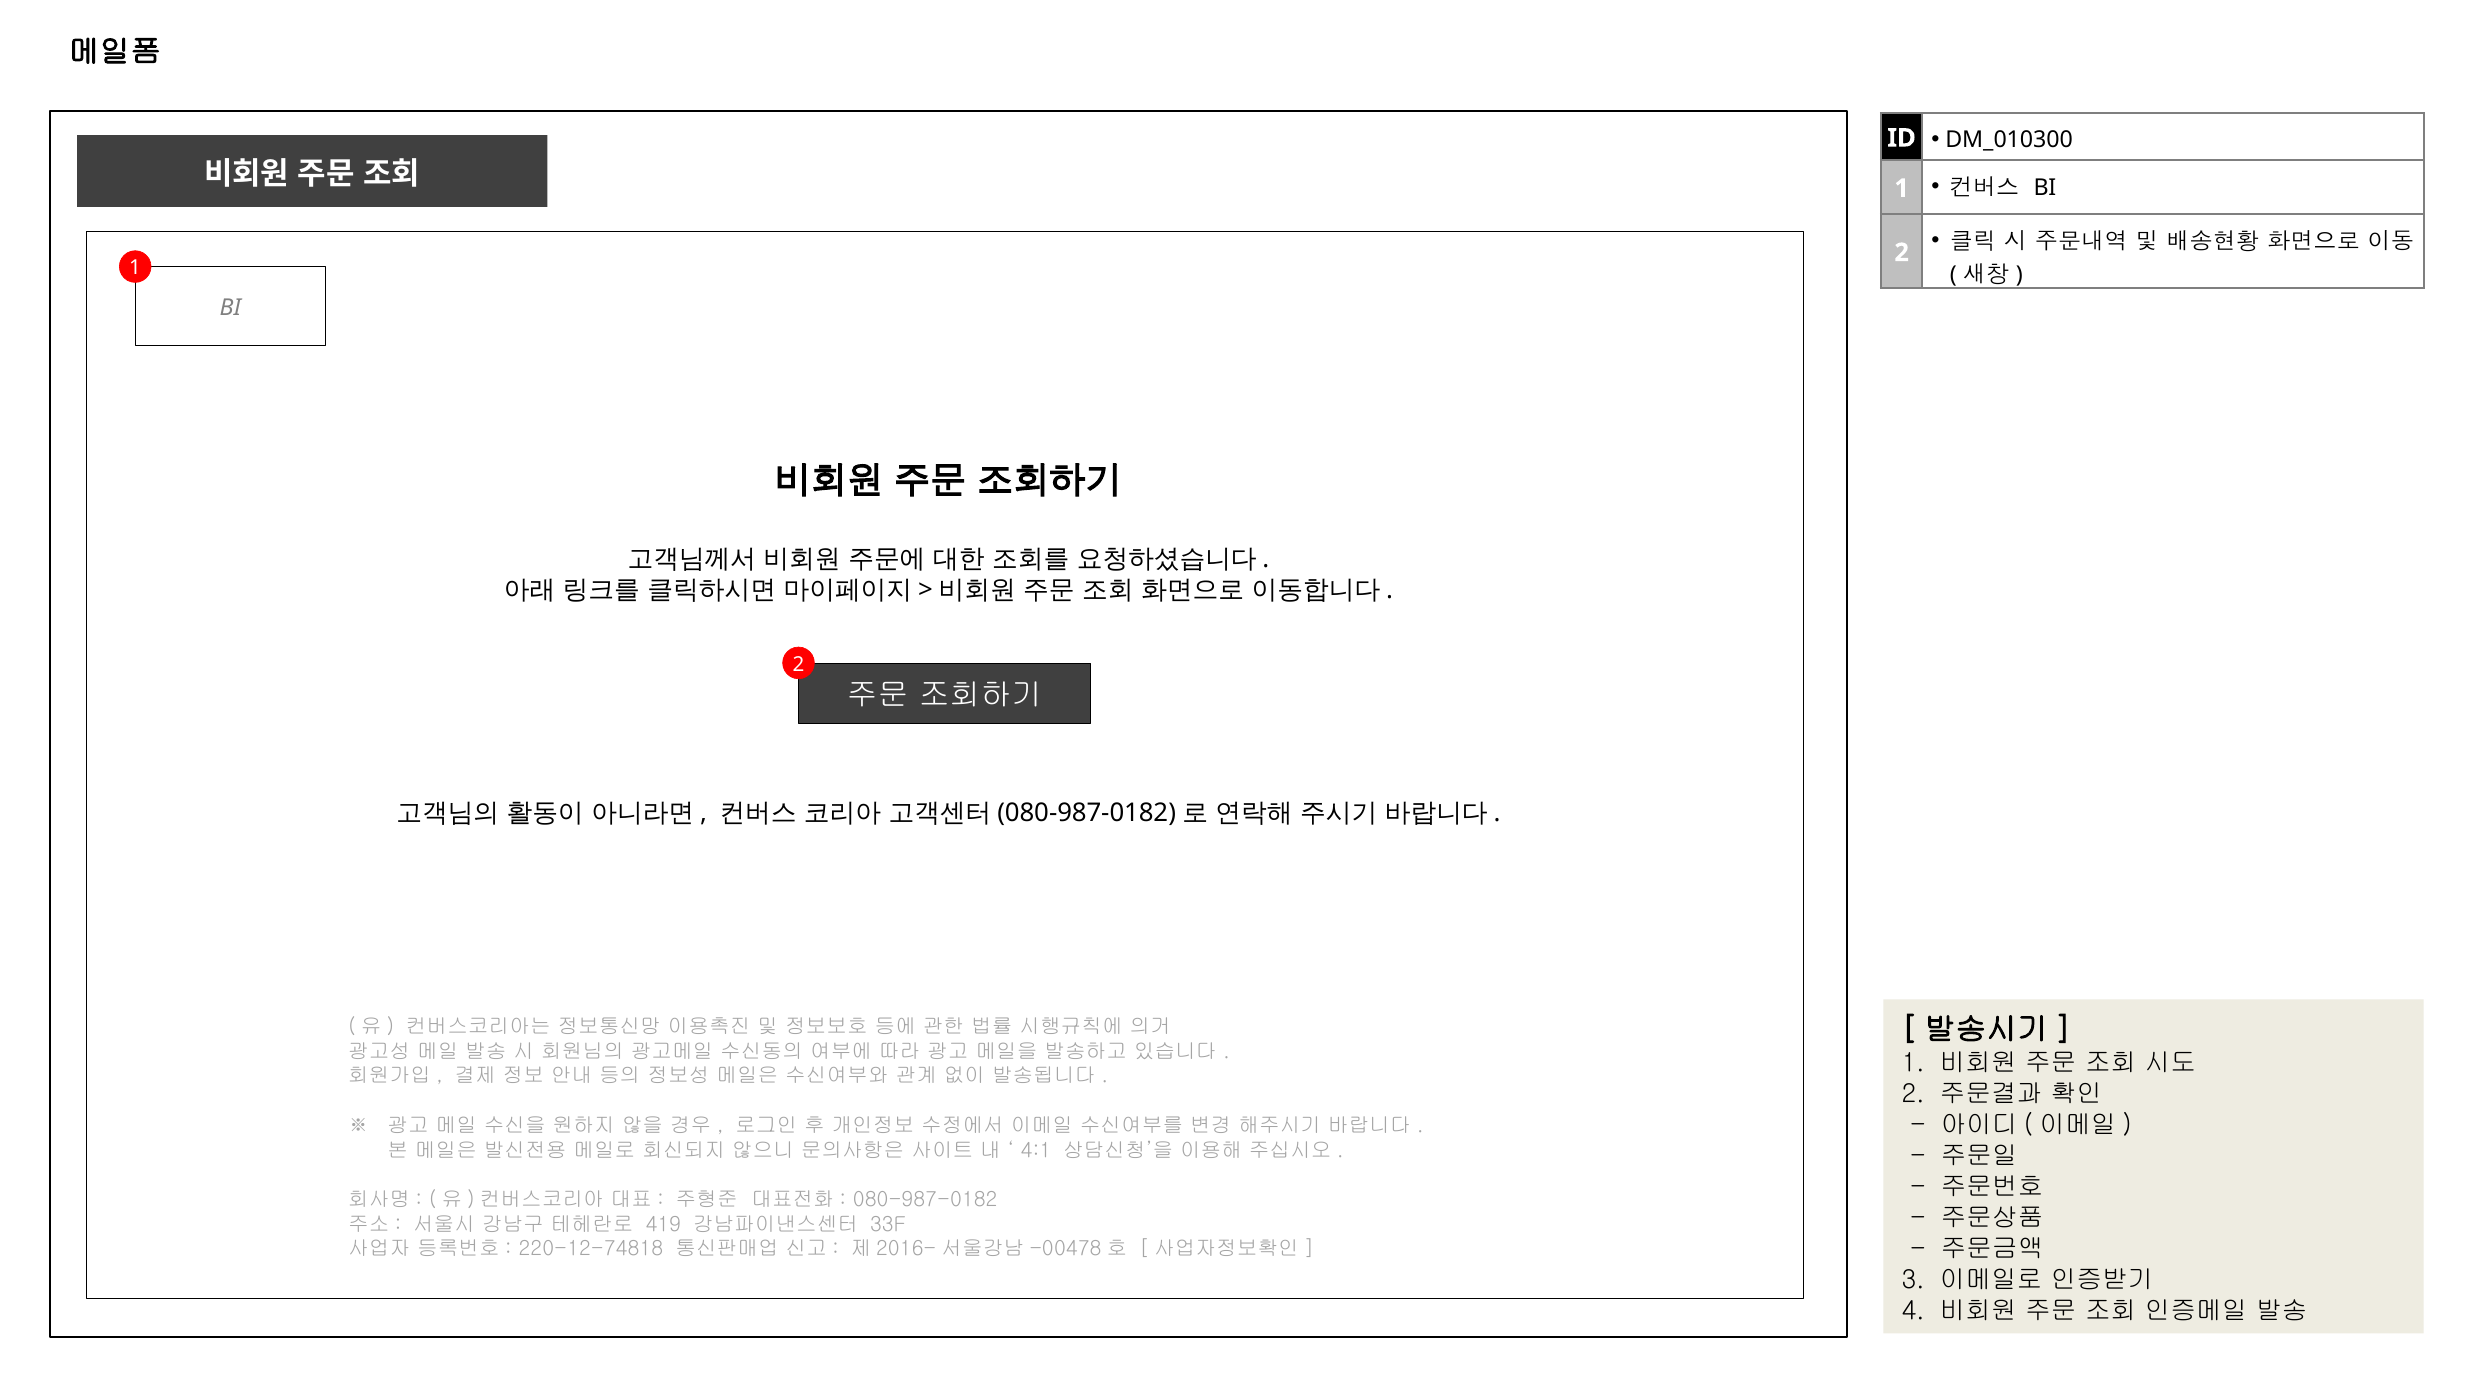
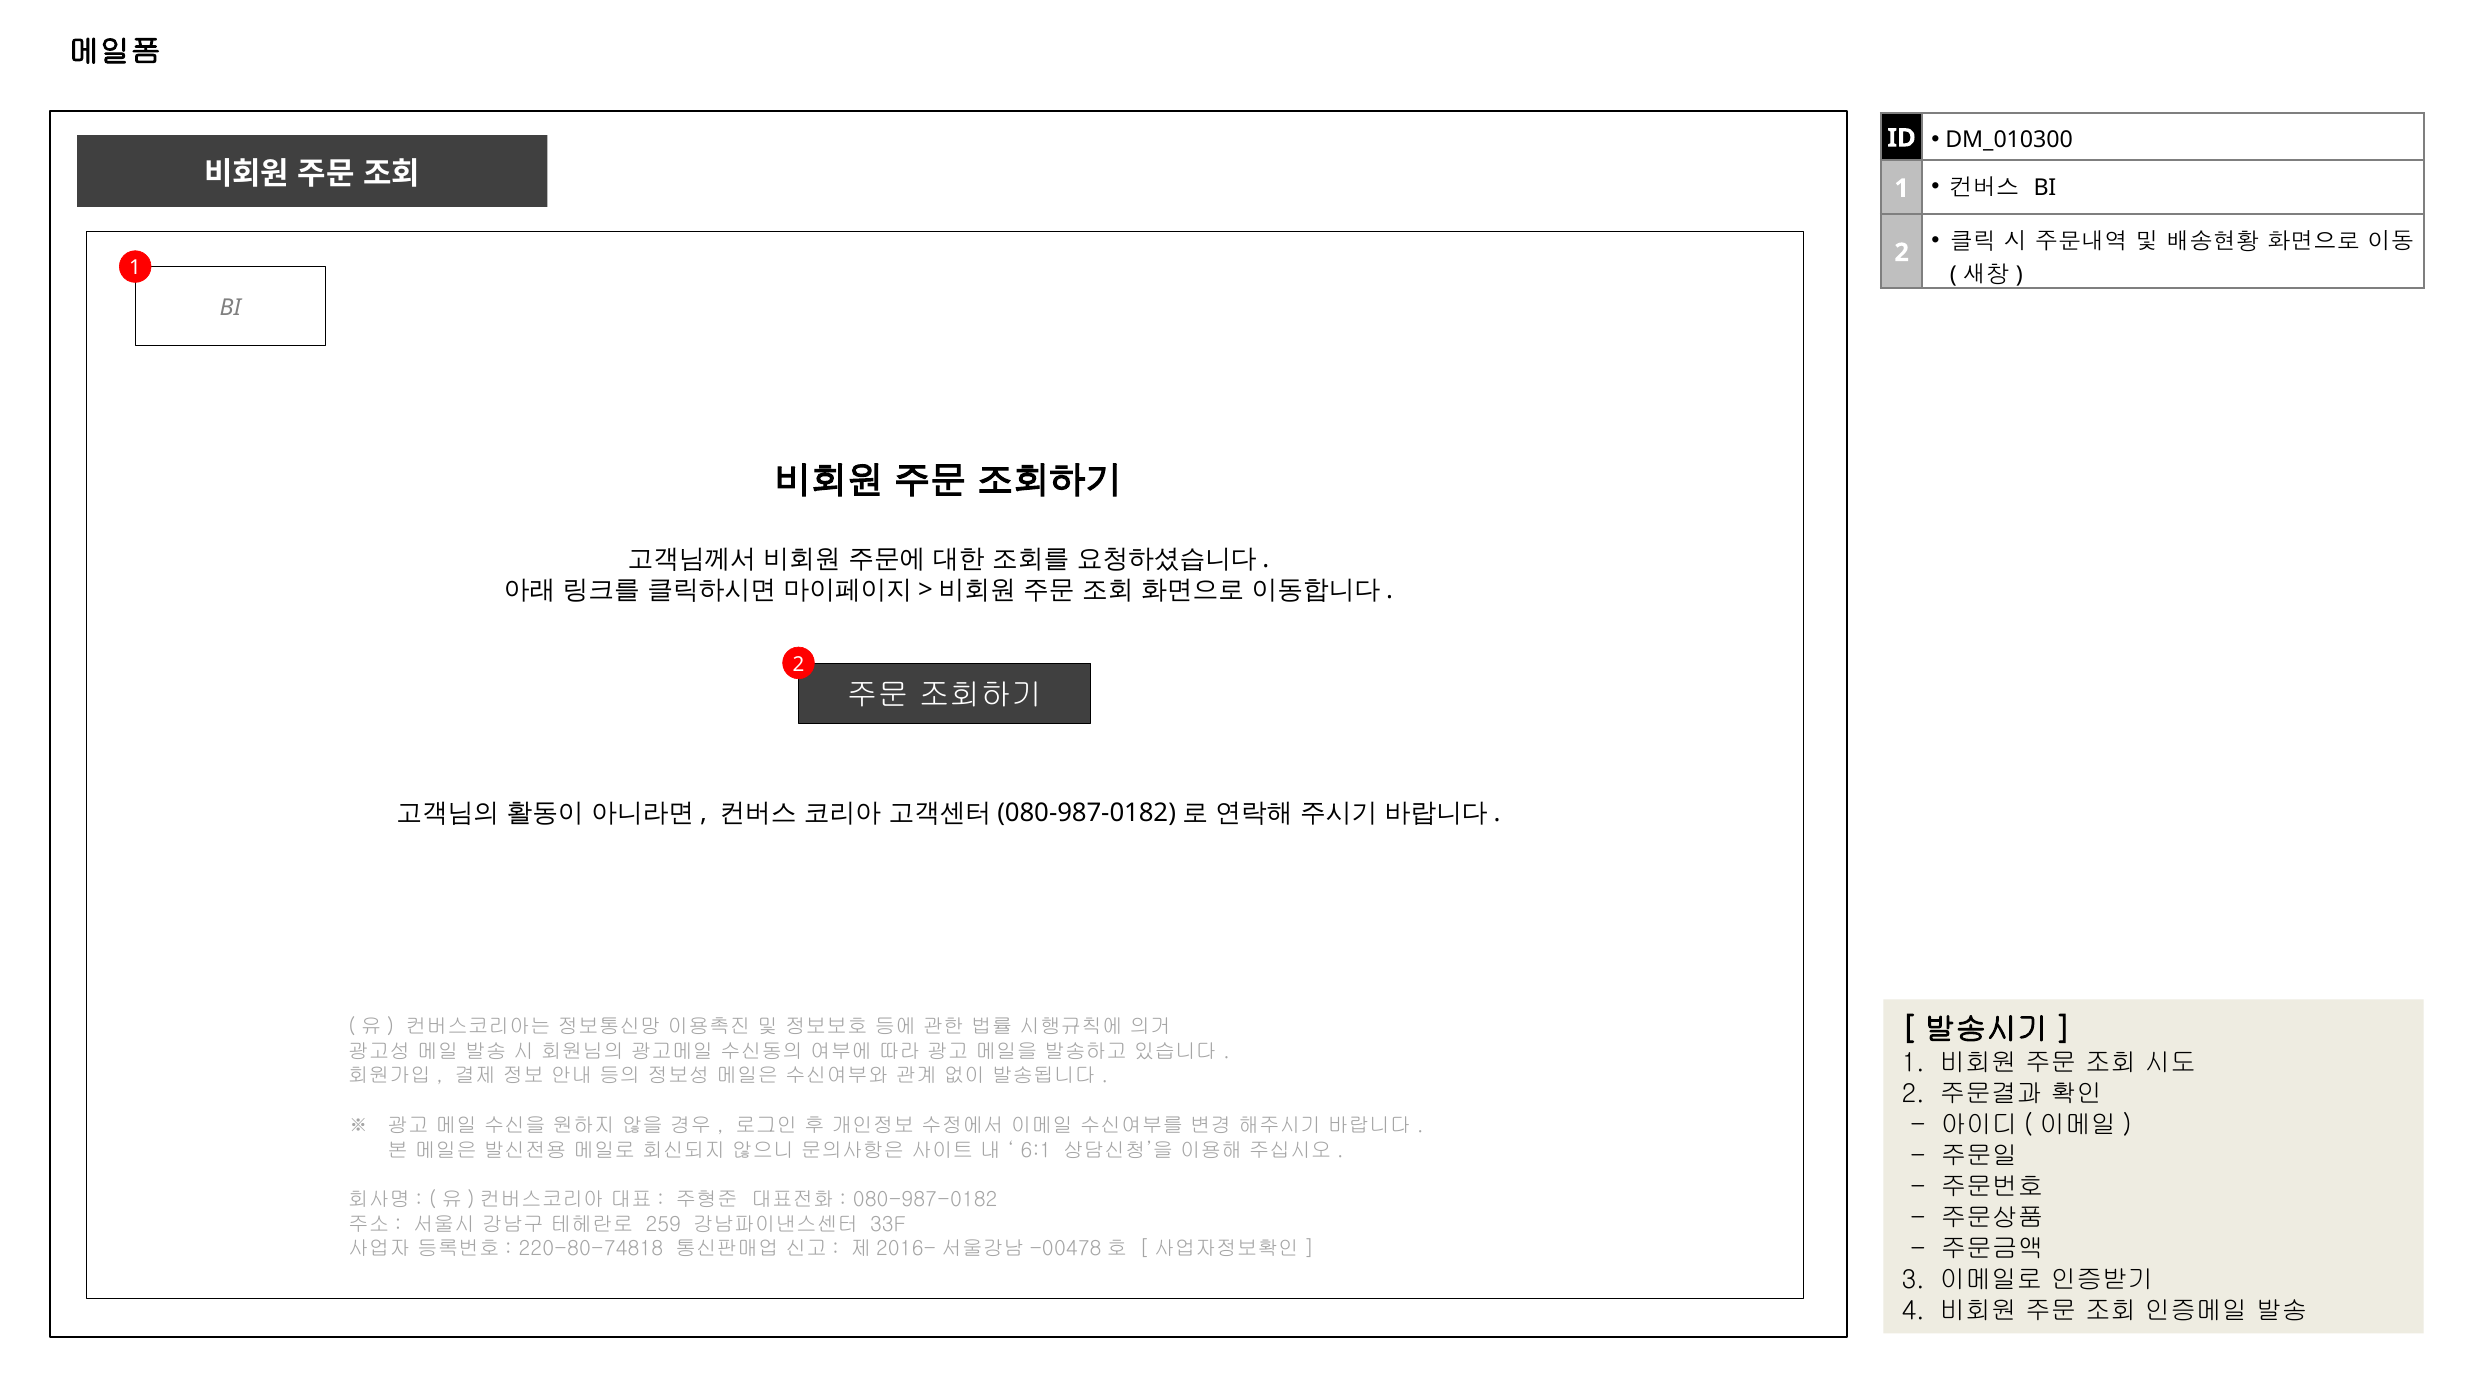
4:1: 4:1 -> 6:1
419: 419 -> 259
220-12-74818: 220-12-74818 -> 220-80-74818
